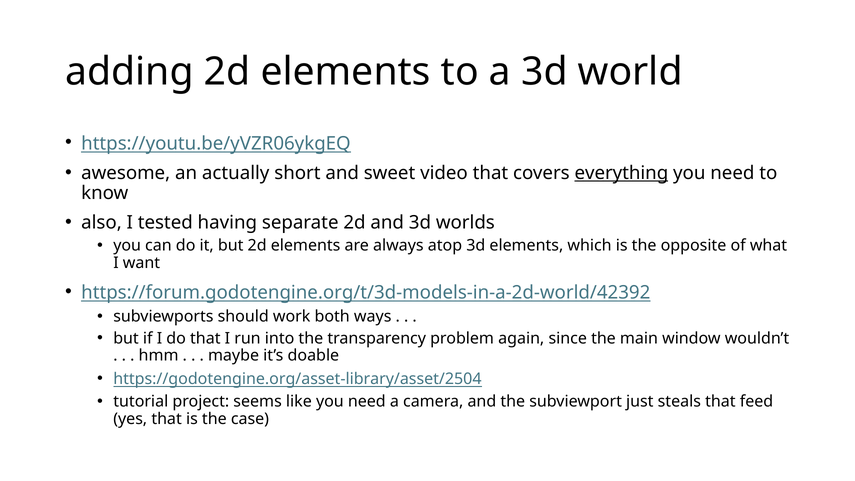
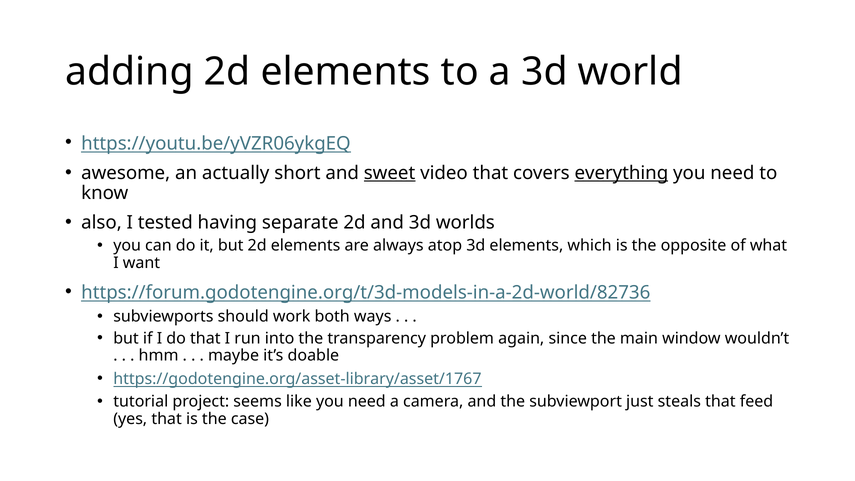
sweet underline: none -> present
https://forum.godotengine.org/t/3d-models-in-a-2d-world/42392: https://forum.godotengine.org/t/3d-models-in-a-2d-world/42392 -> https://forum.godotengine.org/t/3d-models-in-a-2d-world/82736
https://godotengine.org/asset-library/asset/2504: https://godotengine.org/asset-library/asset/2504 -> https://godotengine.org/asset-library/asset/1767
